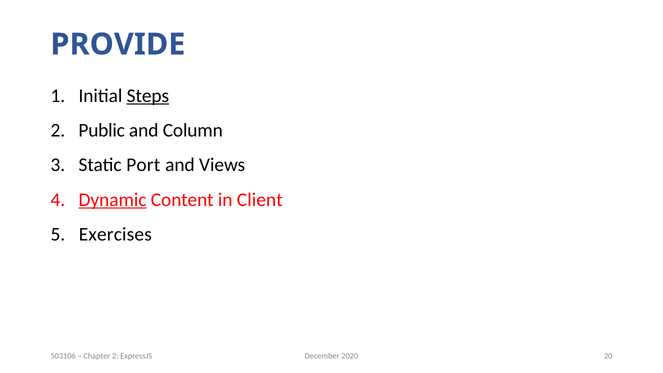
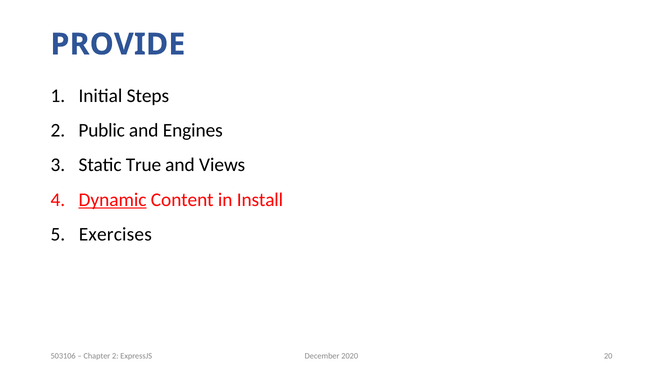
Steps underline: present -> none
Column: Column -> Engines
Port: Port -> True
Client: Client -> Install
